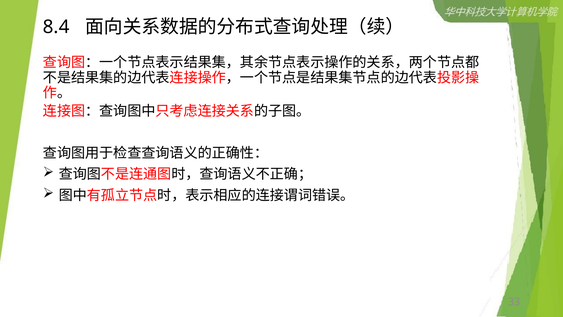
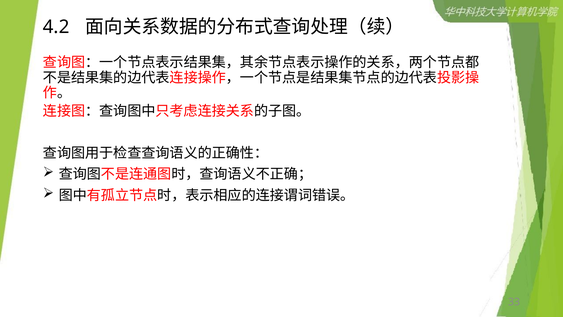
8.4: 8.4 -> 4.2
